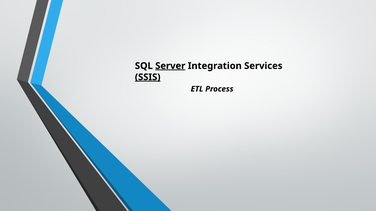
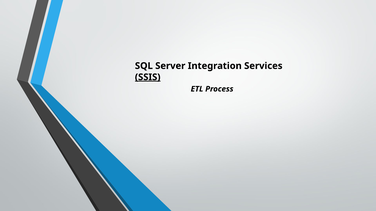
Server underline: present -> none
